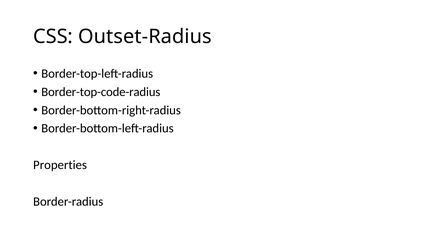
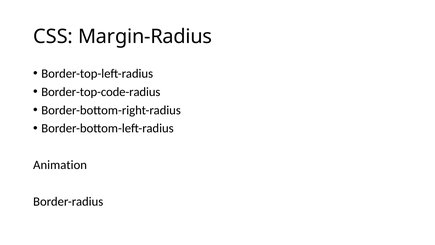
Outset-Radius: Outset-Radius -> Margin-Radius
Properties: Properties -> Animation
